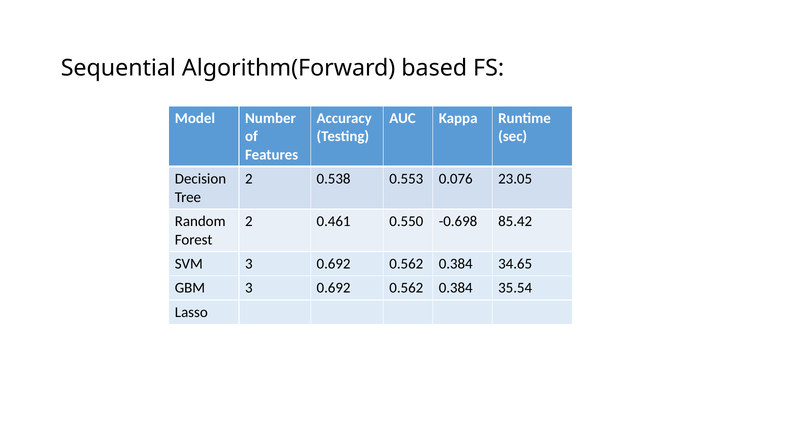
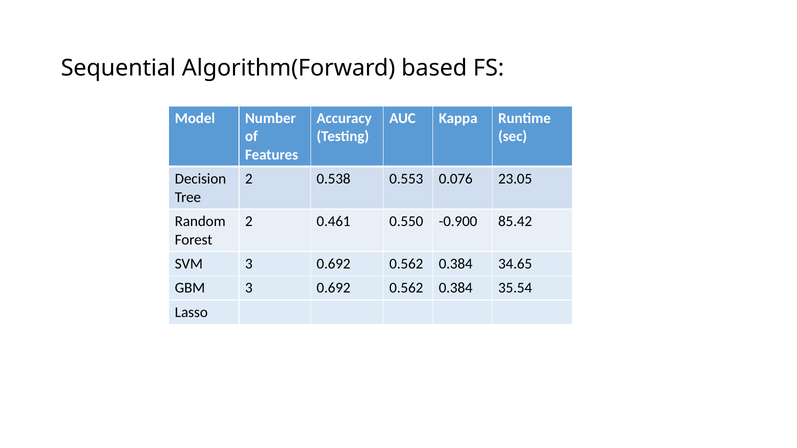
-0.698: -0.698 -> -0.900
